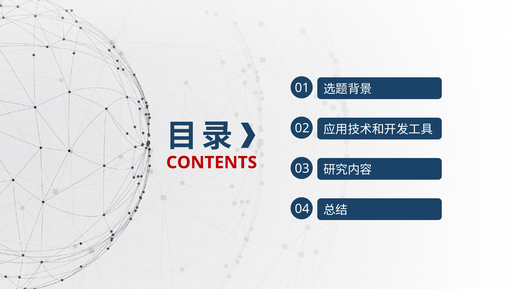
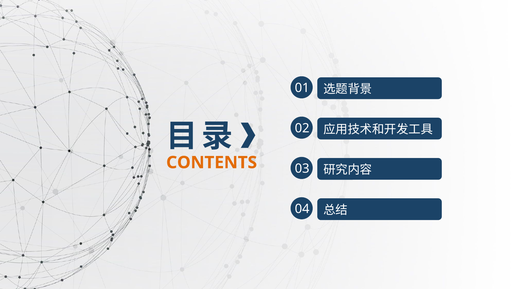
CONTENTS colour: red -> orange
